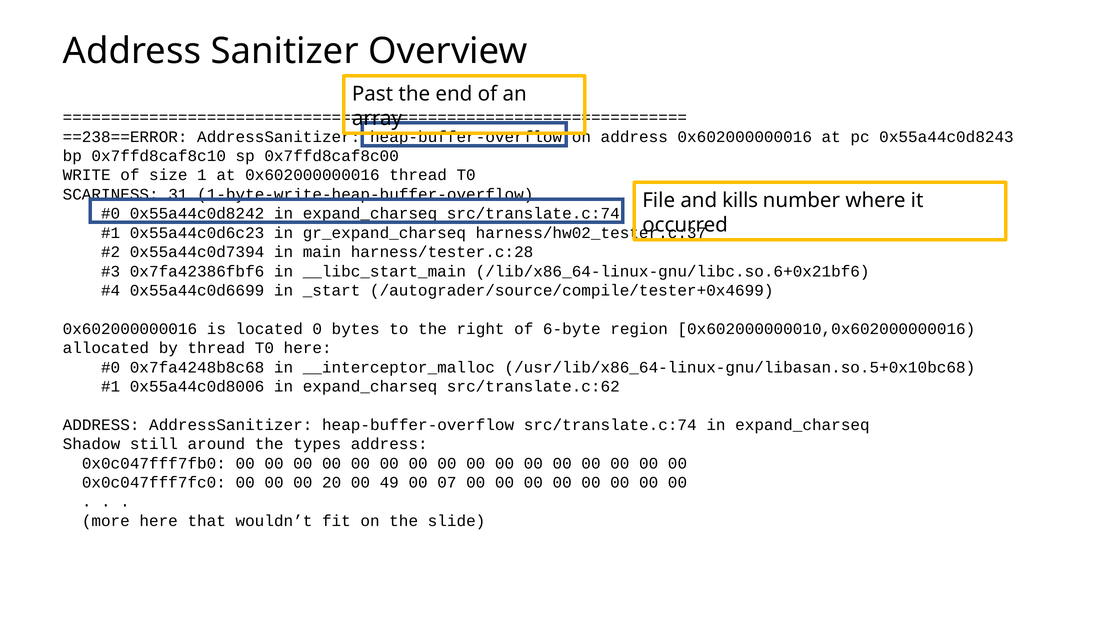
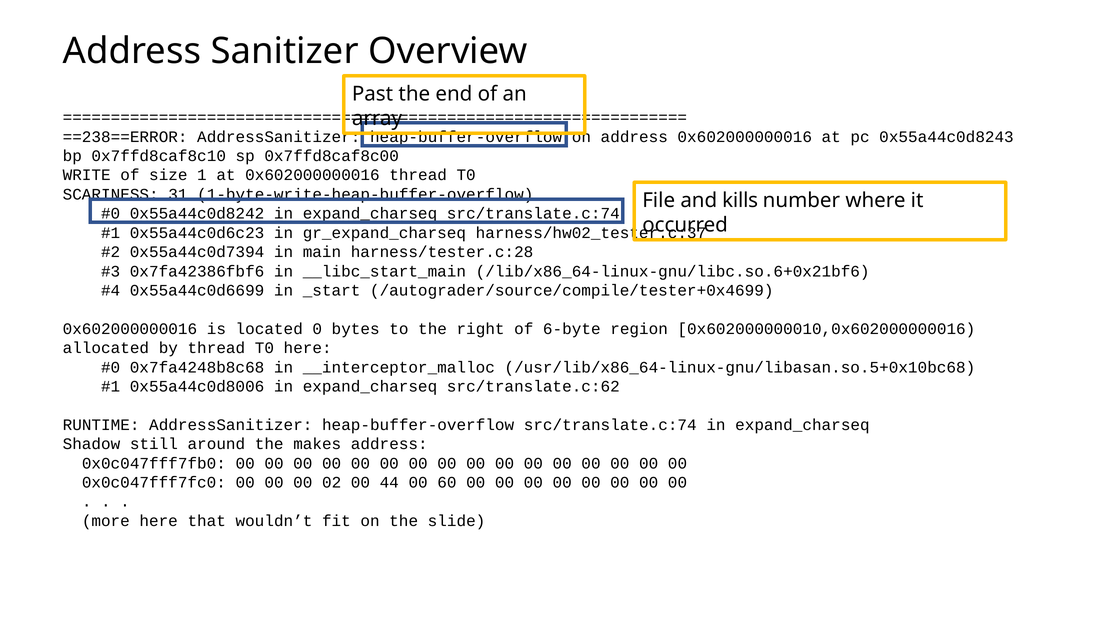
ADDRESS at (101, 425): ADDRESS -> RUNTIME
types: types -> makes
20: 20 -> 02
49: 49 -> 44
07: 07 -> 60
